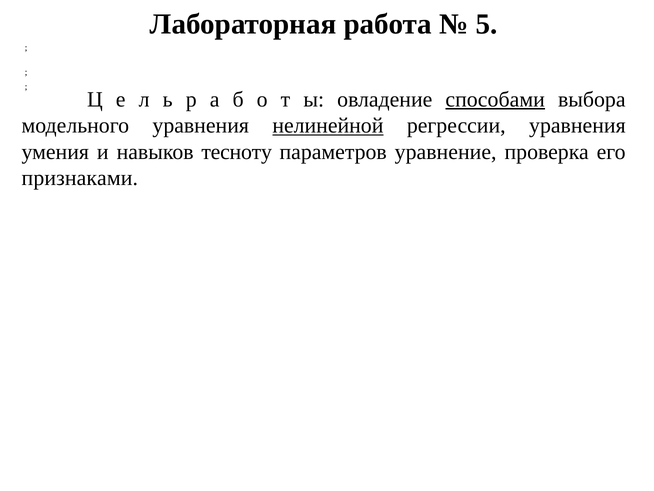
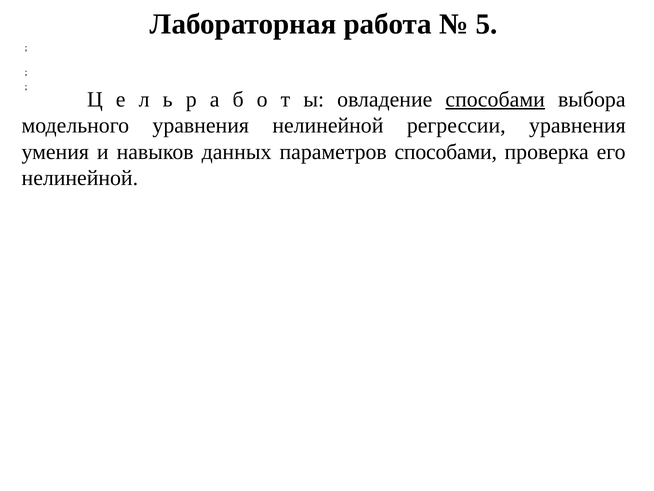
нелинейной at (328, 126) underline: present -> none
тесноту: тесноту -> данных
параметров уравнение: уравнение -> способами
признаками at (80, 178): признаками -> нелинейной
